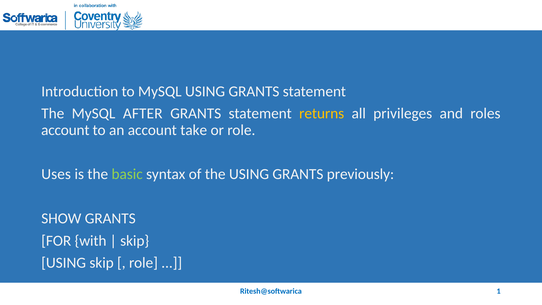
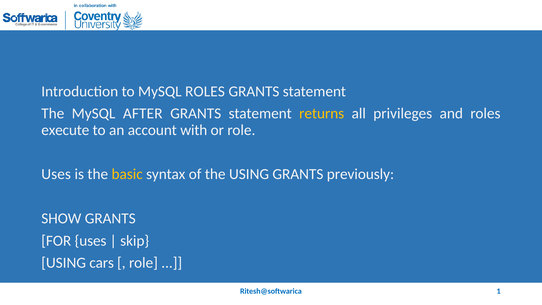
MySQL USING: USING -> ROLES
account at (65, 130): account -> execute
take: take -> with
basic colour: light green -> yellow
FOR with: with -> uses
USING skip: skip -> cars
